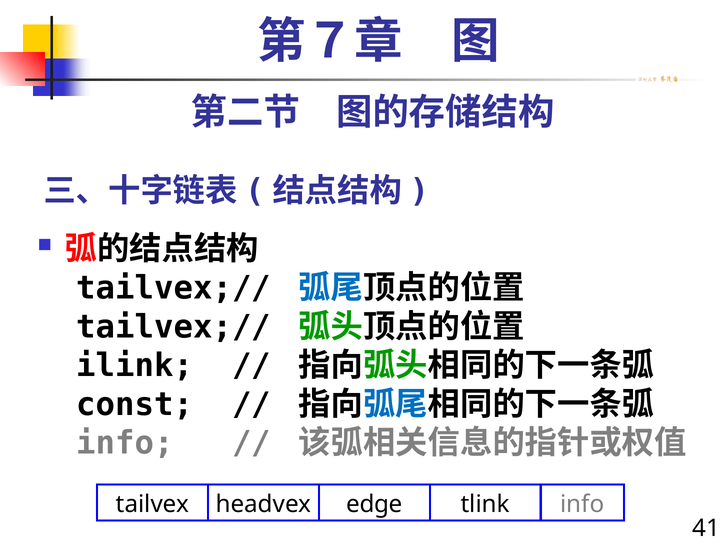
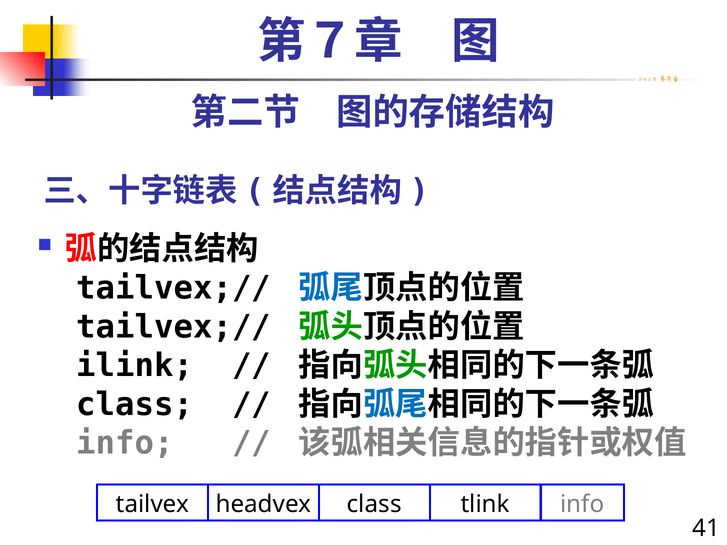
const at (135, 405): const -> class
headvex edge: edge -> class
